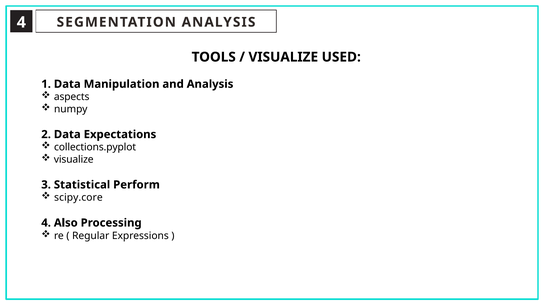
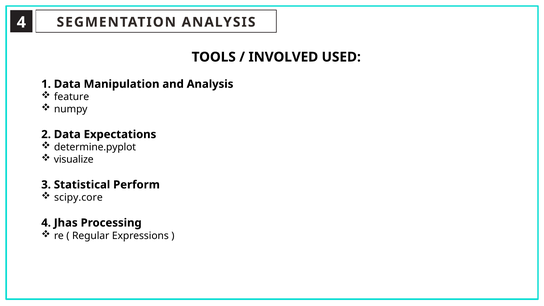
VISUALIZE at (283, 57): VISUALIZE -> INVOLVED
aspects: aspects -> feature
collections.pyplot: collections.pyplot -> determine.pyplot
Also: Also -> Jhas
